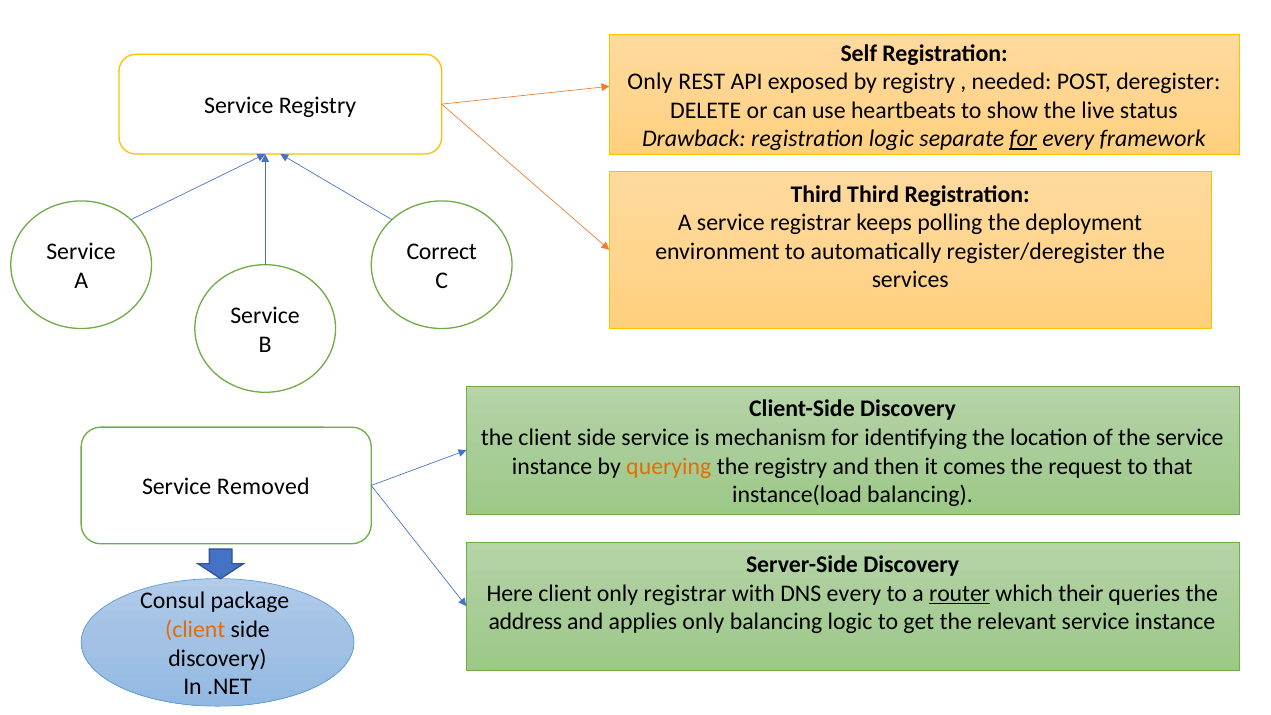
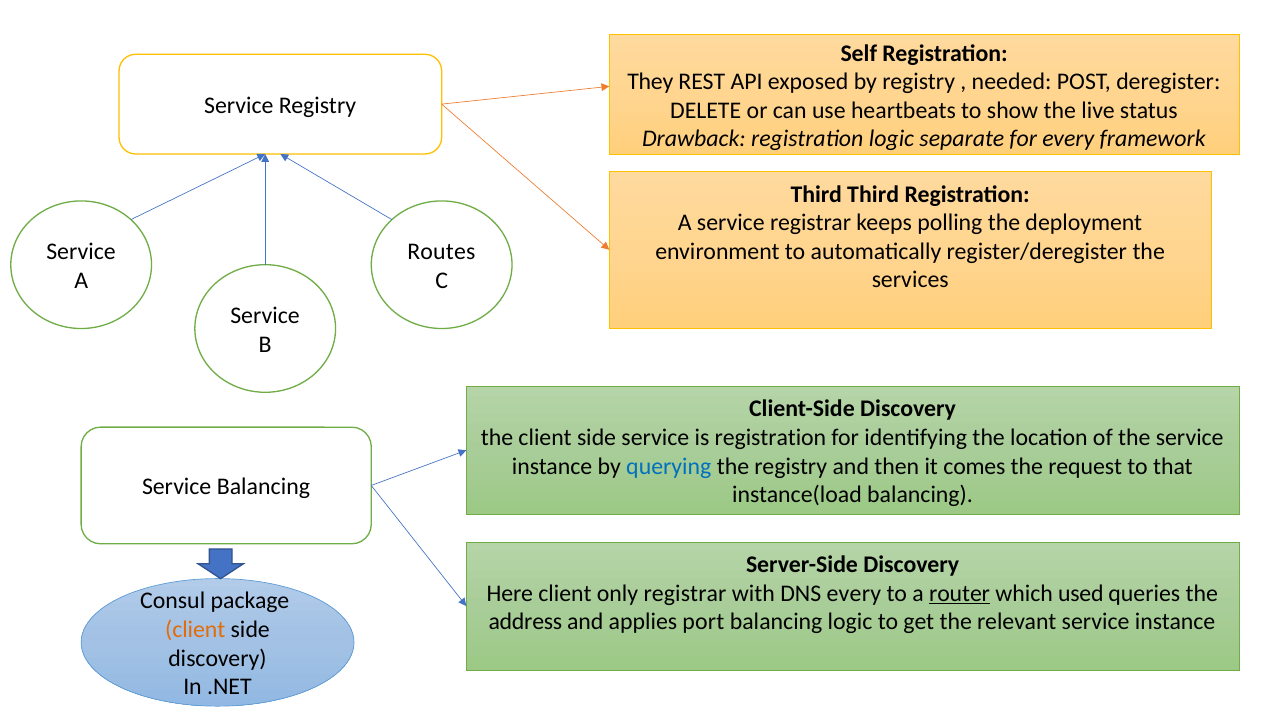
Only at (650, 82): Only -> They
for at (1023, 139) underline: present -> none
Correct: Correct -> Routes
is mechanism: mechanism -> registration
querying colour: orange -> blue
Service Removed: Removed -> Balancing
their: their -> used
applies only: only -> port
